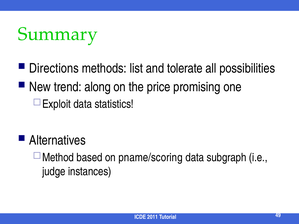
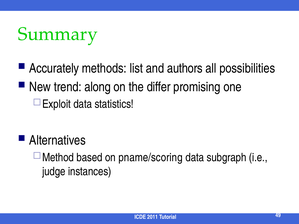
Directions: Directions -> Accurately
tolerate: tolerate -> authors
price: price -> differ
